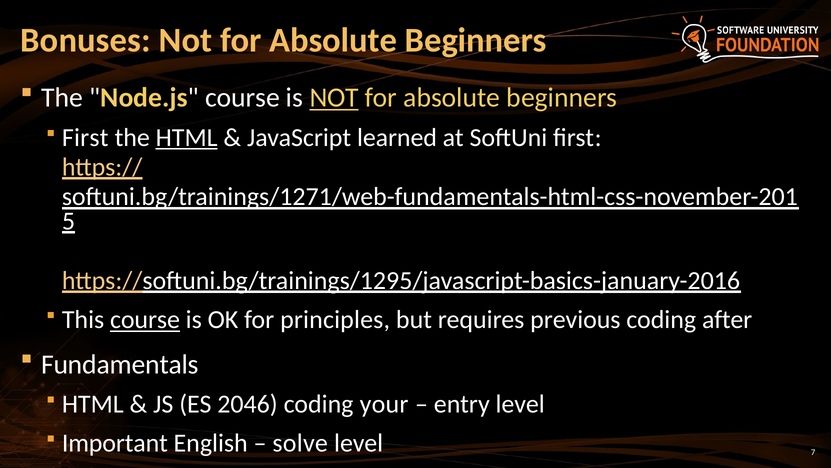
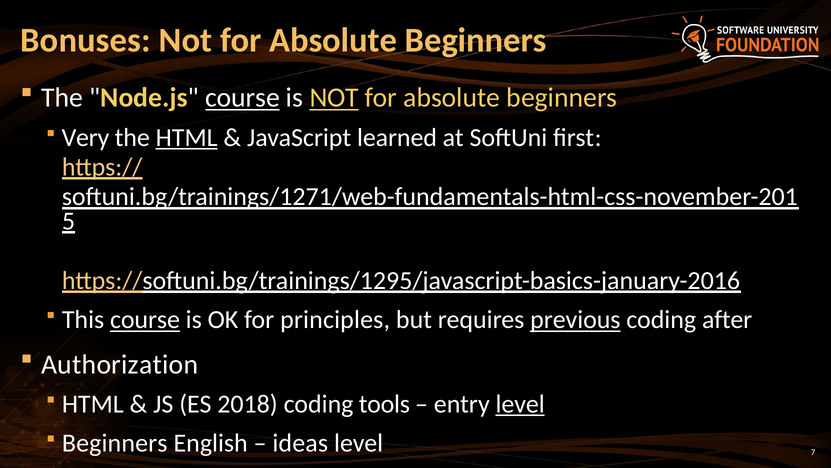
course at (243, 98) underline: none -> present
First at (85, 137): First -> Very
previous underline: none -> present
Fundamentals: Fundamentals -> Authorization
2046: 2046 -> 2018
your: your -> tools
level at (520, 404) underline: none -> present
Important at (115, 443): Important -> Beginners
solve: solve -> ideas
